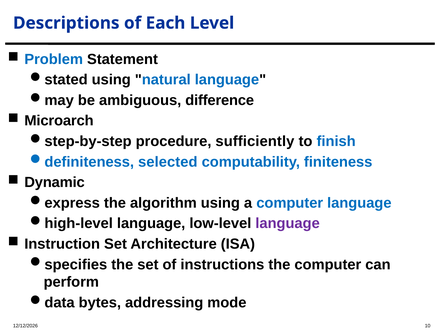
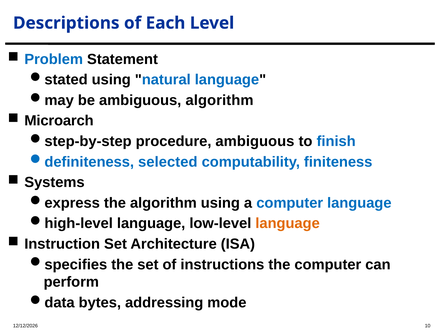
ambiguous difference: difference -> algorithm
procedure sufficiently: sufficiently -> ambiguous
Dynamic: Dynamic -> Systems
language at (288, 223) colour: purple -> orange
